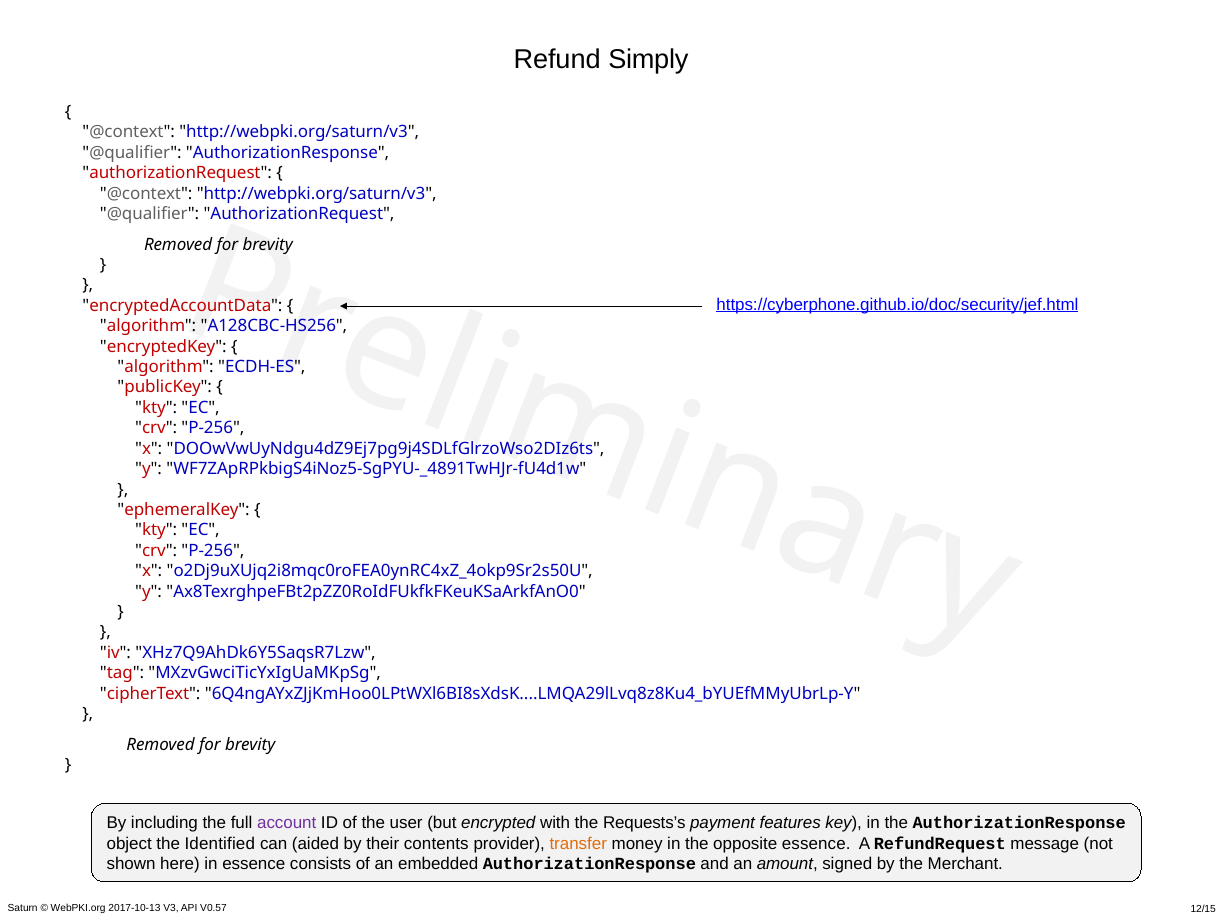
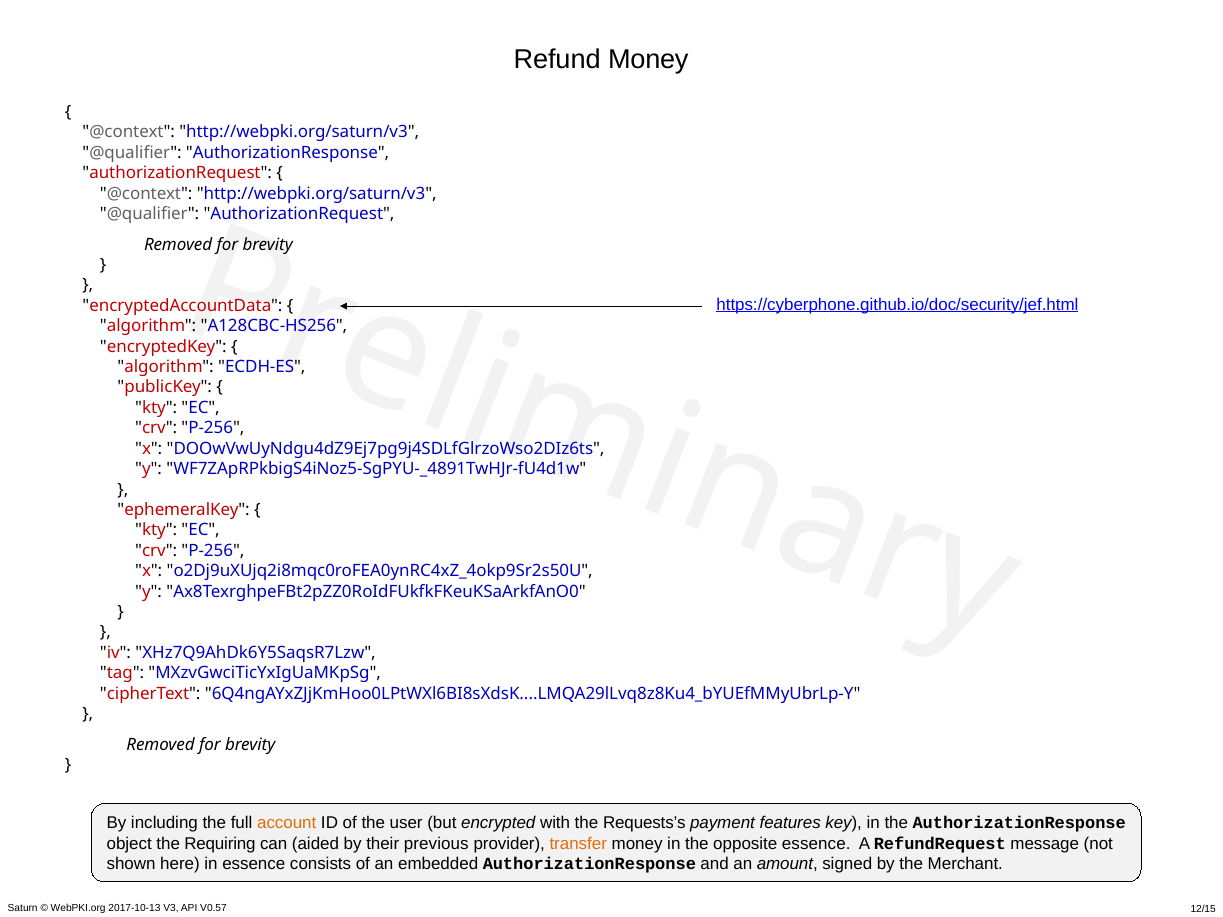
Refund Simply: Simply -> Money
account colour: purple -> orange
Identified: Identified -> Requiring
contents: contents -> previous
